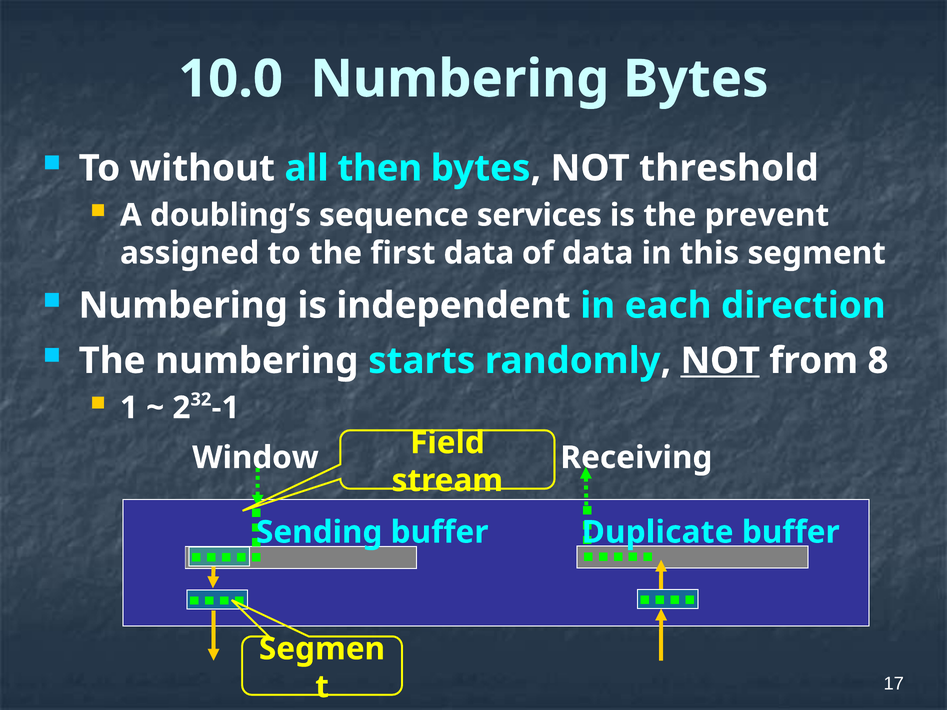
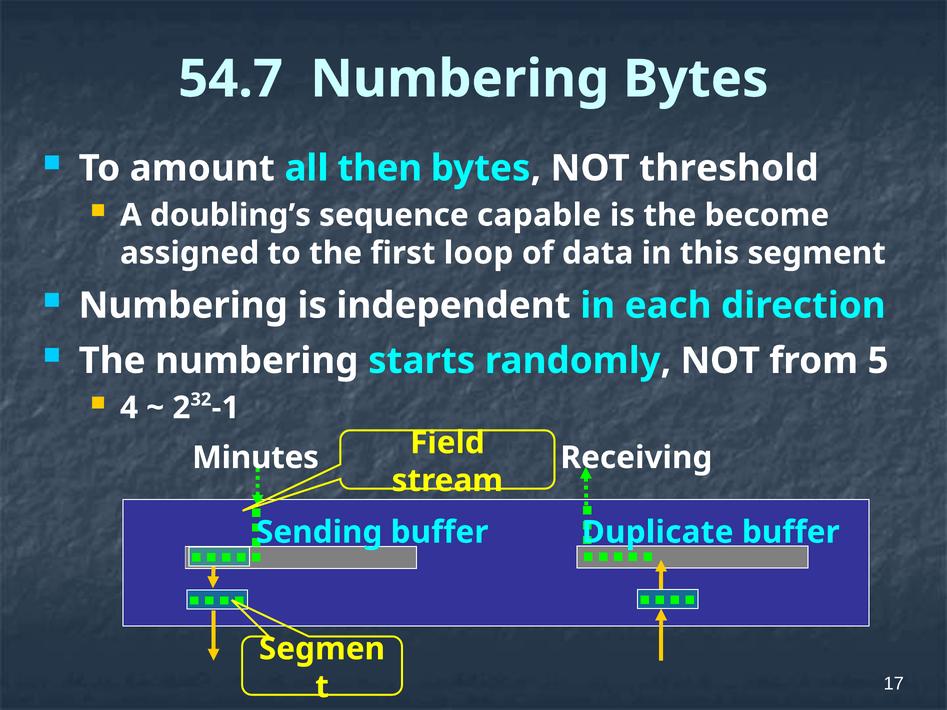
10.0: 10.0 -> 54.7
without: without -> amount
services: services -> capable
prevent: prevent -> become
first data: data -> loop
NOT at (720, 361) underline: present -> none
8: 8 -> 5
1: 1 -> 4
Window: Window -> Minutes
